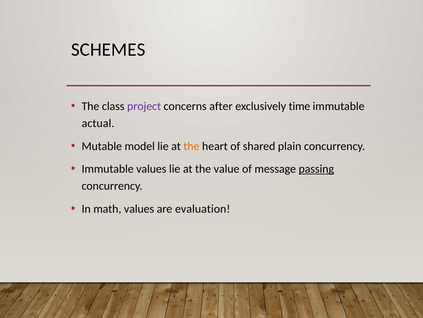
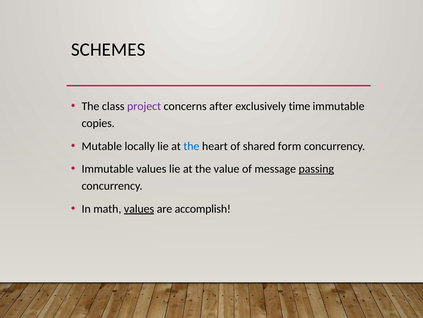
actual: actual -> copies
model: model -> locally
the at (191, 146) colour: orange -> blue
plain: plain -> form
values at (139, 208) underline: none -> present
evaluation: evaluation -> accomplish
